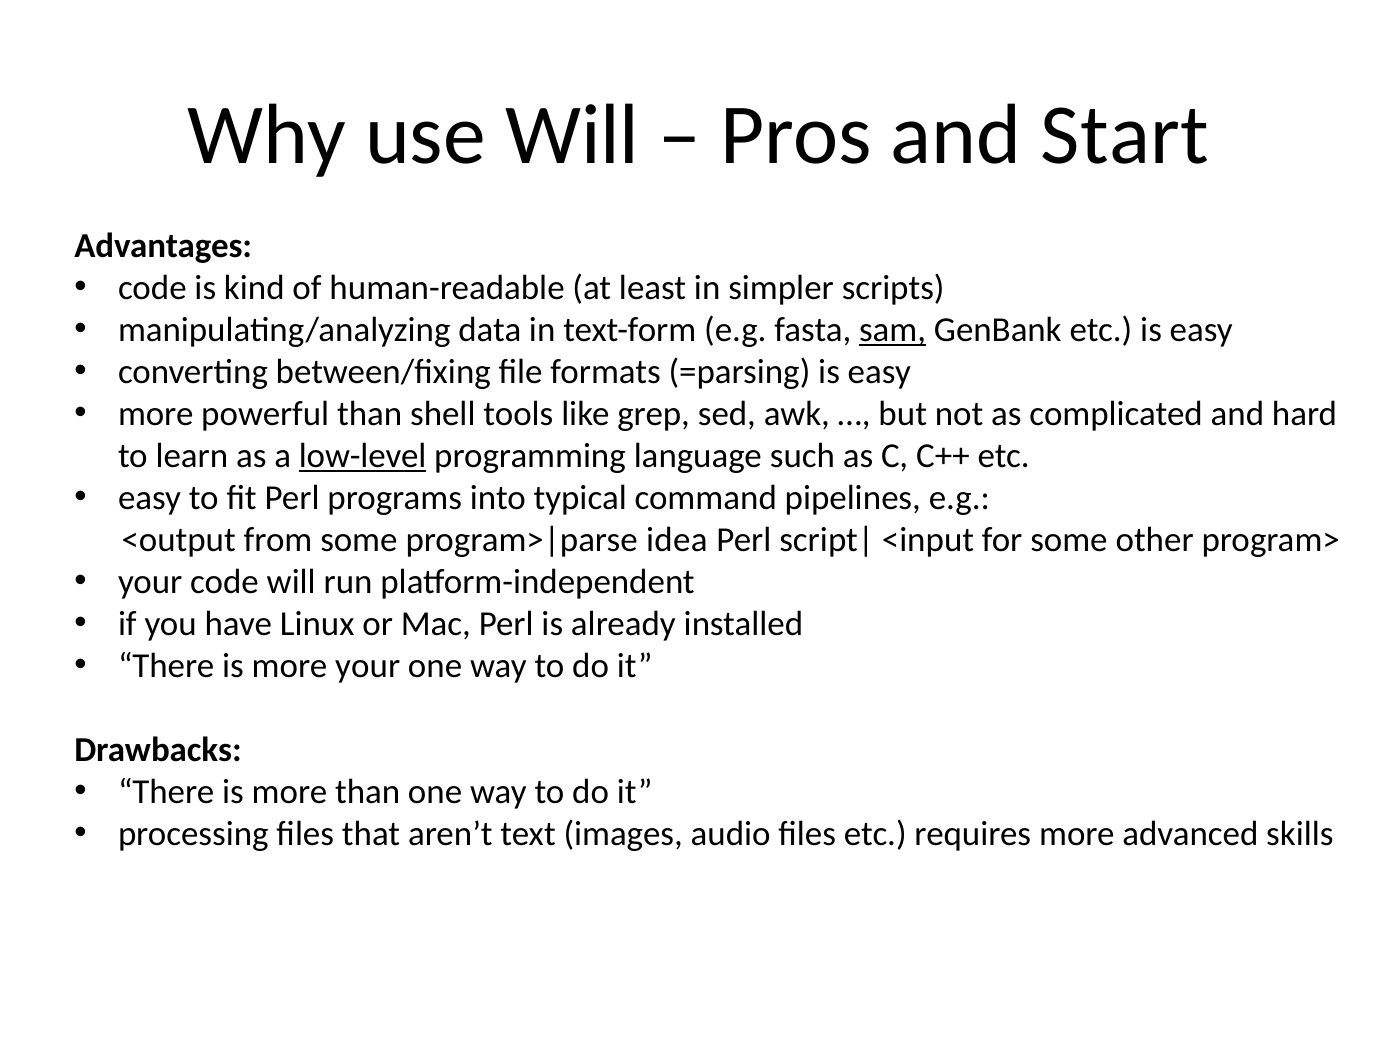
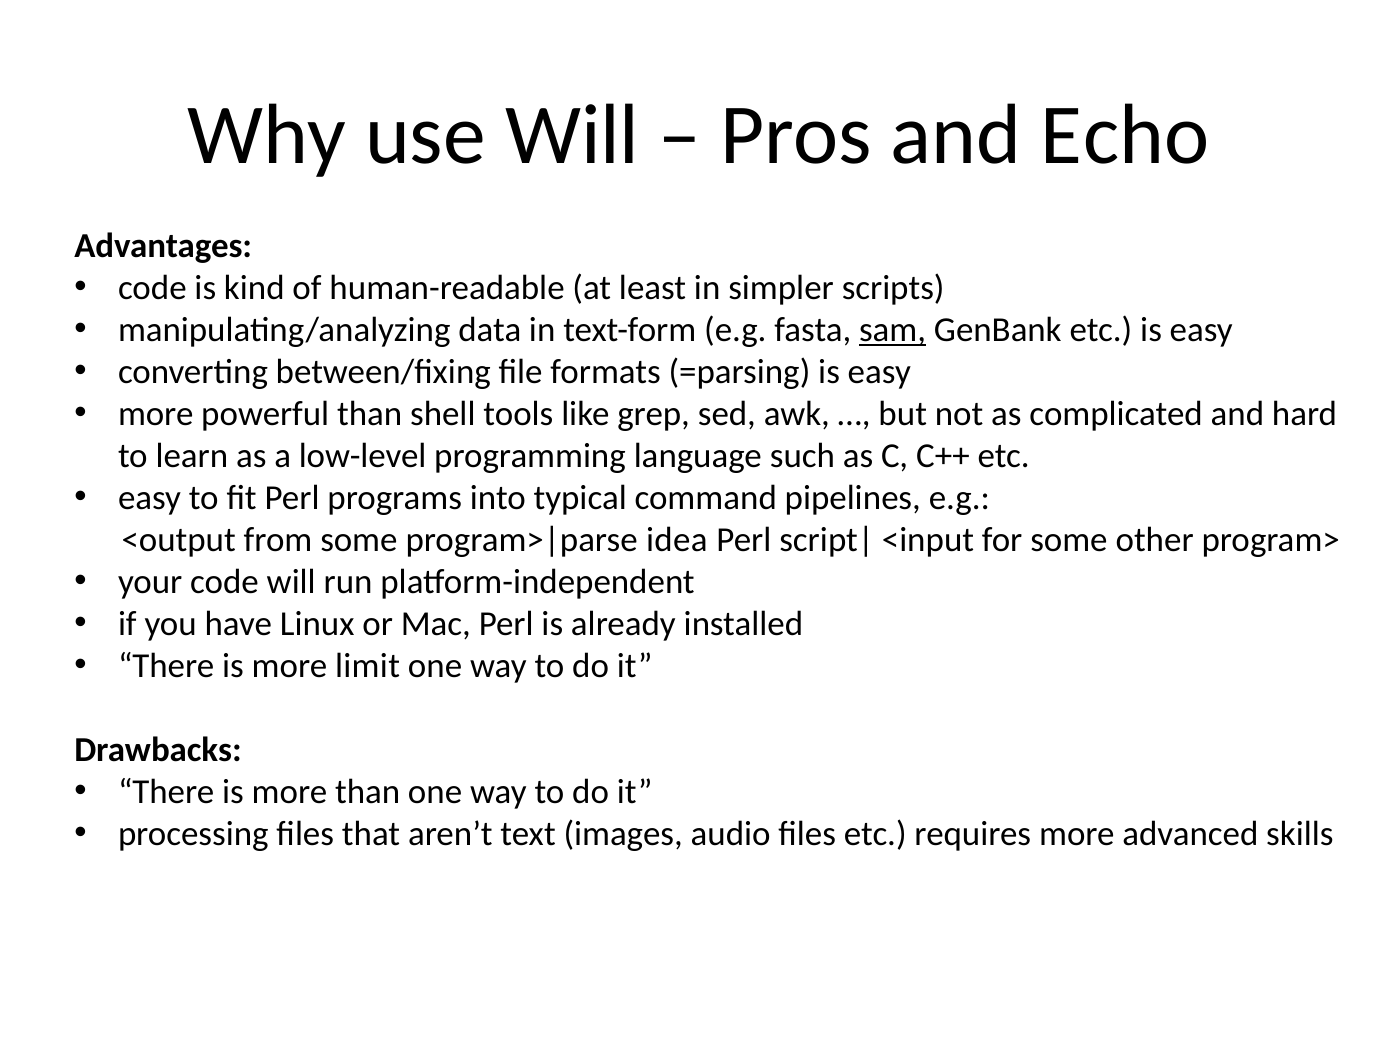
Start: Start -> Echo
low-level underline: present -> none
more your: your -> limit
